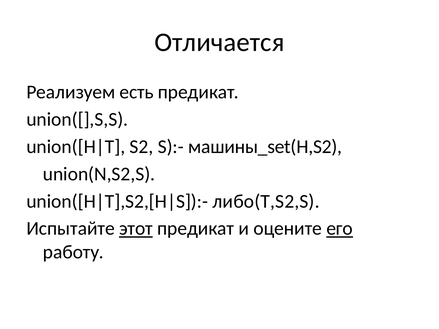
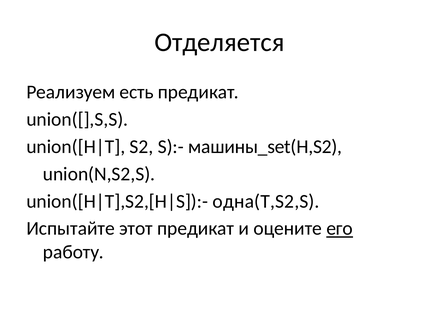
Отличается: Отличается -> Отделяется
либо(T,S2,S: либо(T,S2,S -> одна(T,S2,S
этот underline: present -> none
